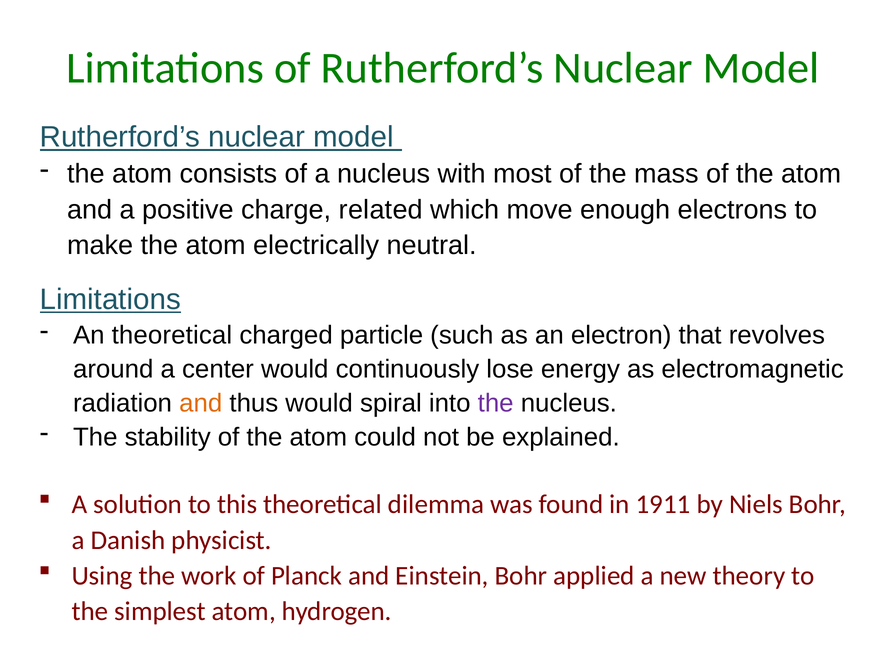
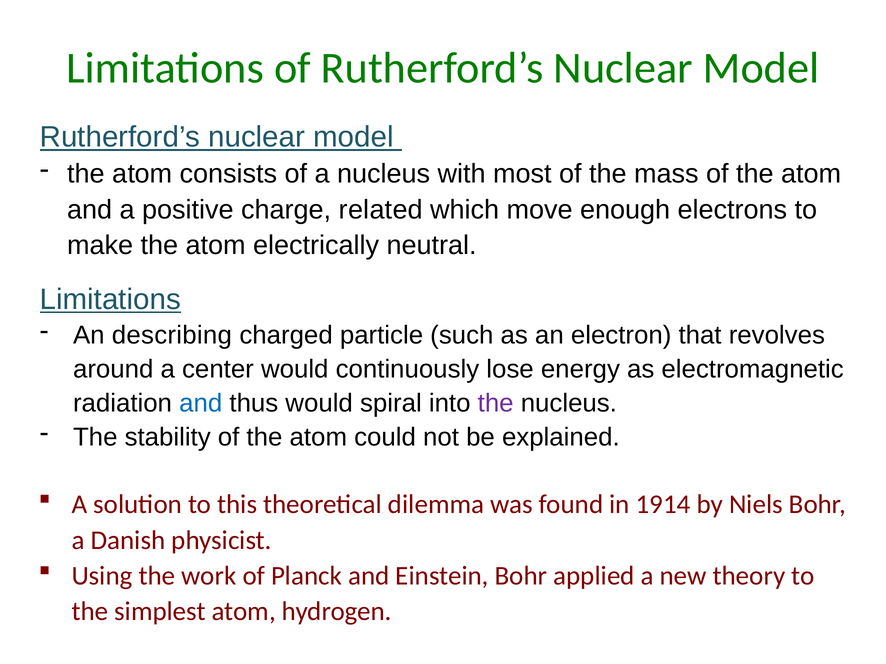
An theoretical: theoretical -> describing
and at (201, 404) colour: orange -> blue
1911: 1911 -> 1914
